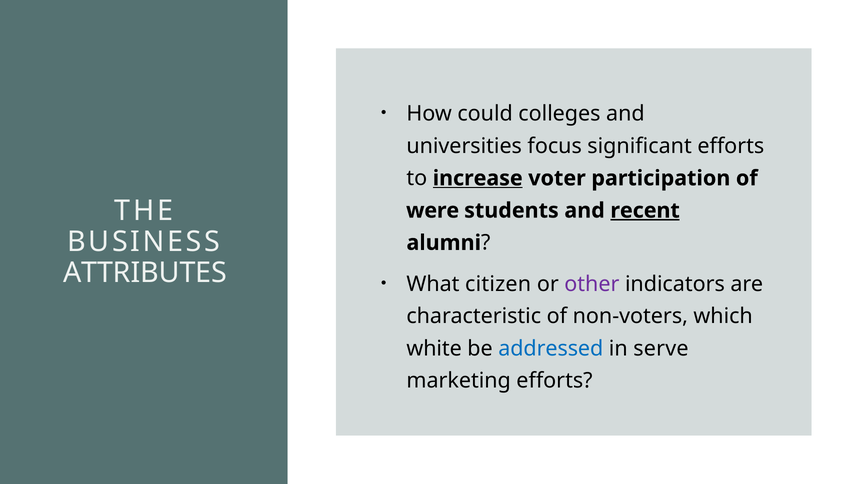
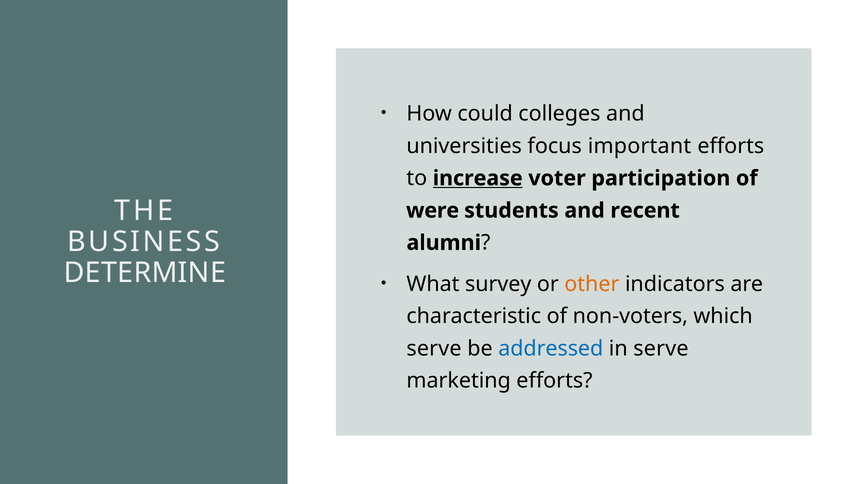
significant: significant -> important
recent underline: present -> none
ATTRIBUTES: ATTRIBUTES -> DETERMINE
citizen: citizen -> survey
other colour: purple -> orange
white at (434, 348): white -> serve
